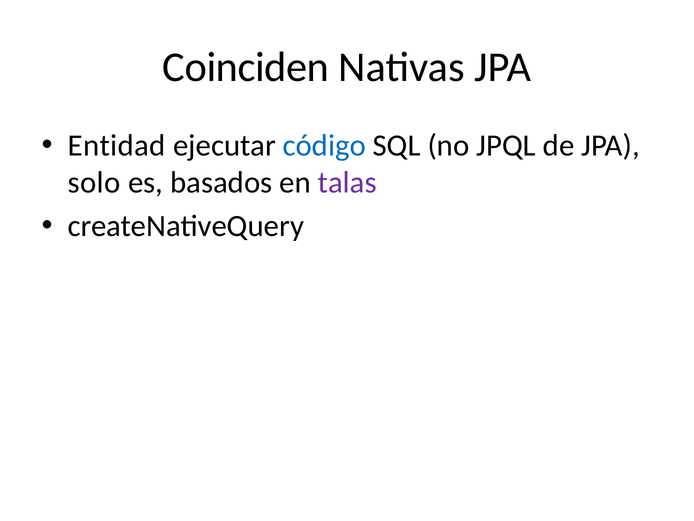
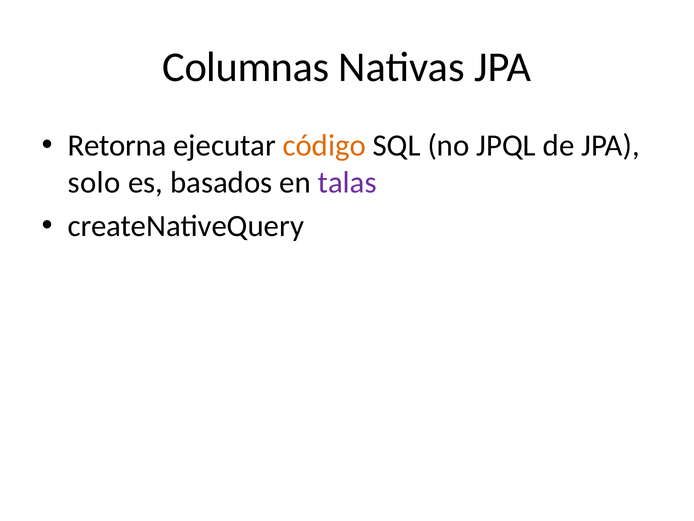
Coinciden: Coinciden -> Columnas
Entidad: Entidad -> Retorna
código colour: blue -> orange
